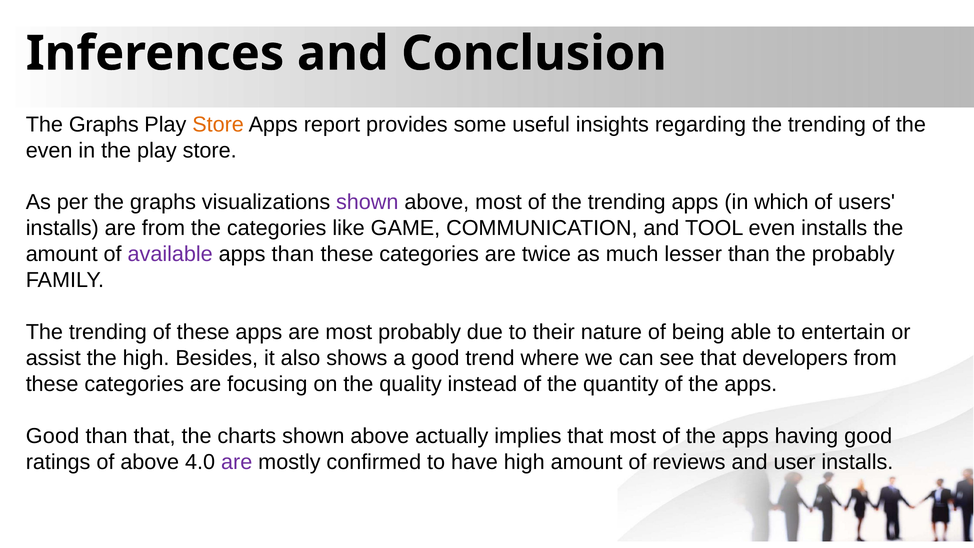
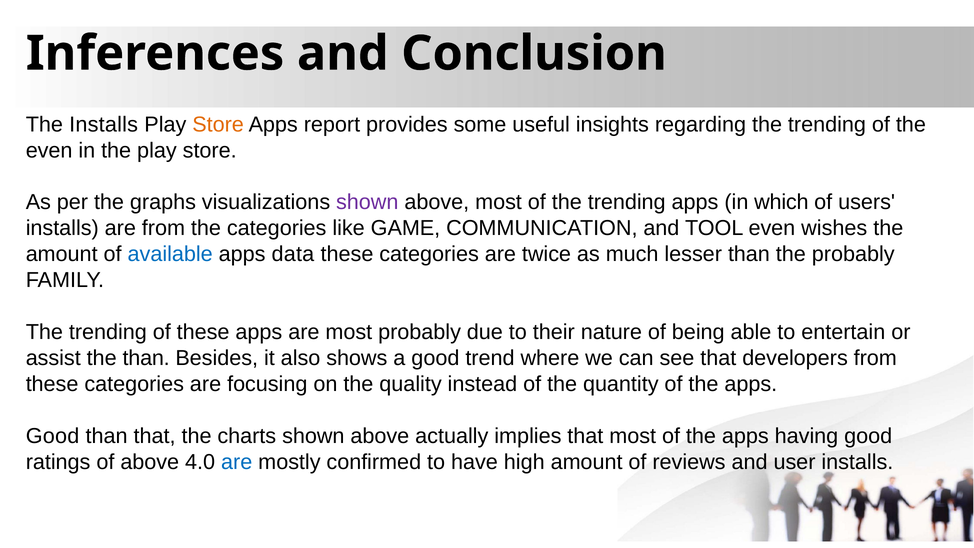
Graphs at (104, 124): Graphs -> Installs
even installs: installs -> wishes
available colour: purple -> blue
apps than: than -> data
the high: high -> than
are at (237, 462) colour: purple -> blue
